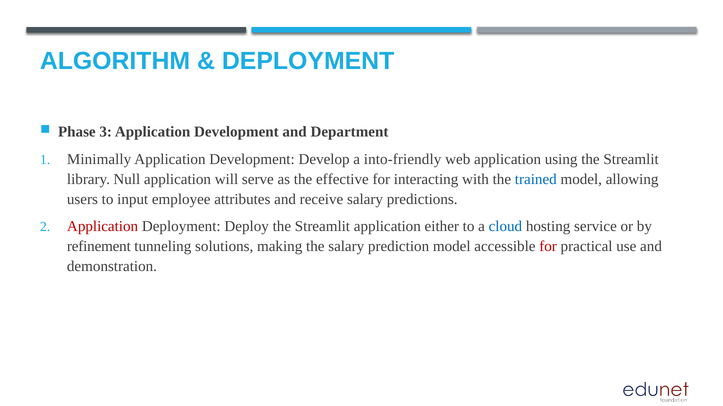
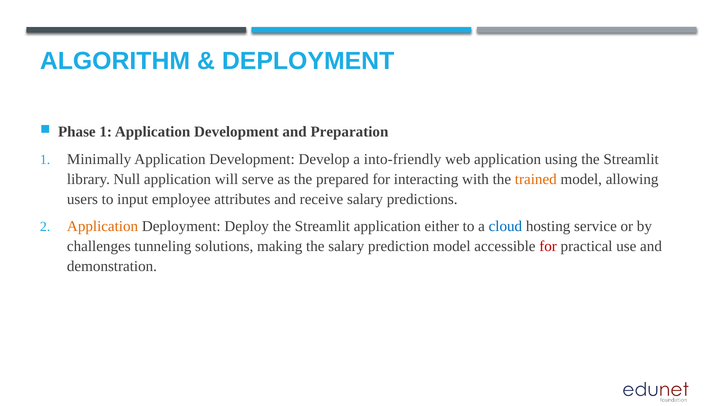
Phase 3: 3 -> 1
Department: Department -> Preparation
effective: effective -> prepared
trained colour: blue -> orange
Application at (103, 227) colour: red -> orange
refinement: refinement -> challenges
